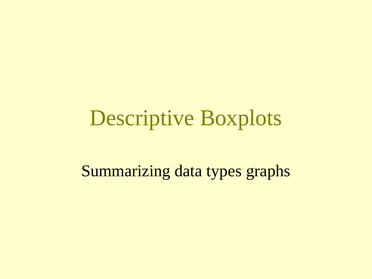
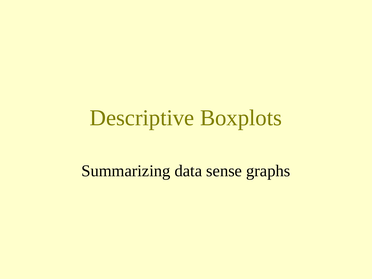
types: types -> sense
